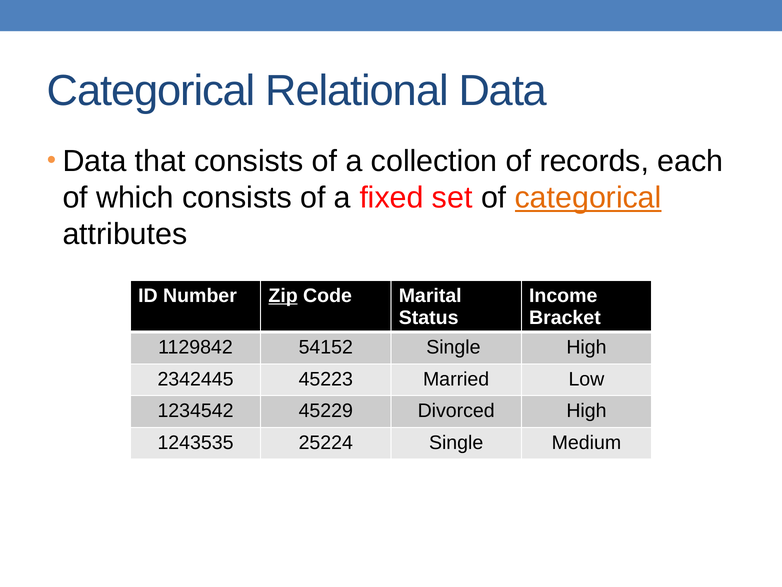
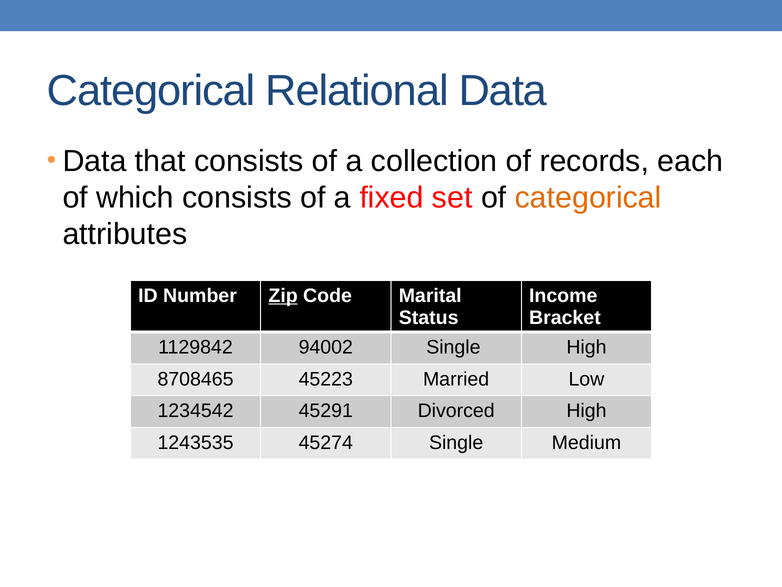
categorical at (588, 198) underline: present -> none
54152: 54152 -> 94002
2342445: 2342445 -> 8708465
45229: 45229 -> 45291
25224: 25224 -> 45274
